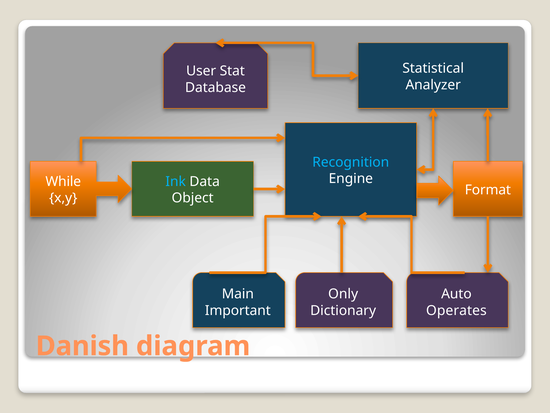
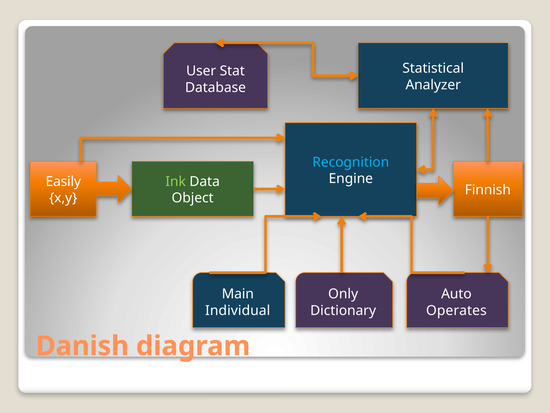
While: While -> Easily
Ink colour: light blue -> light green
Format: Format -> Finnish
Important: Important -> Individual
